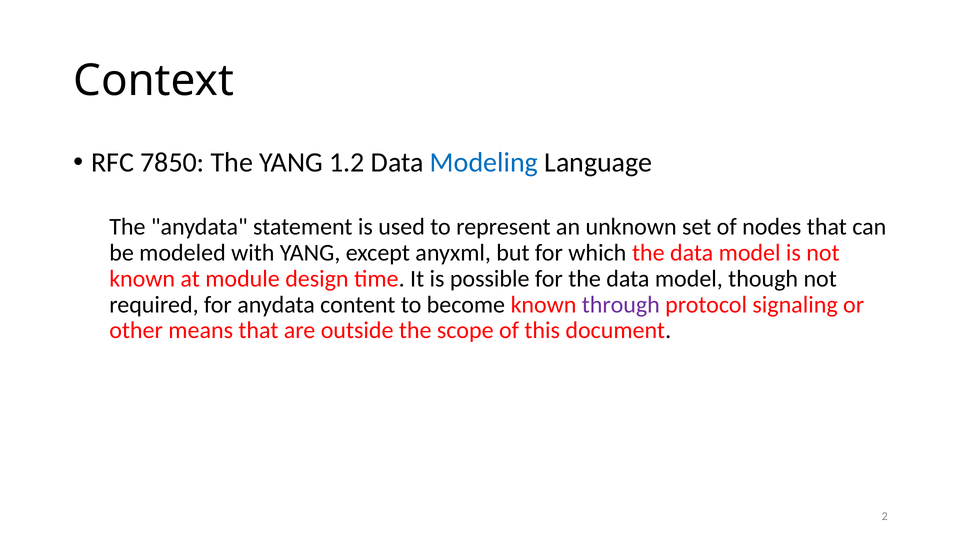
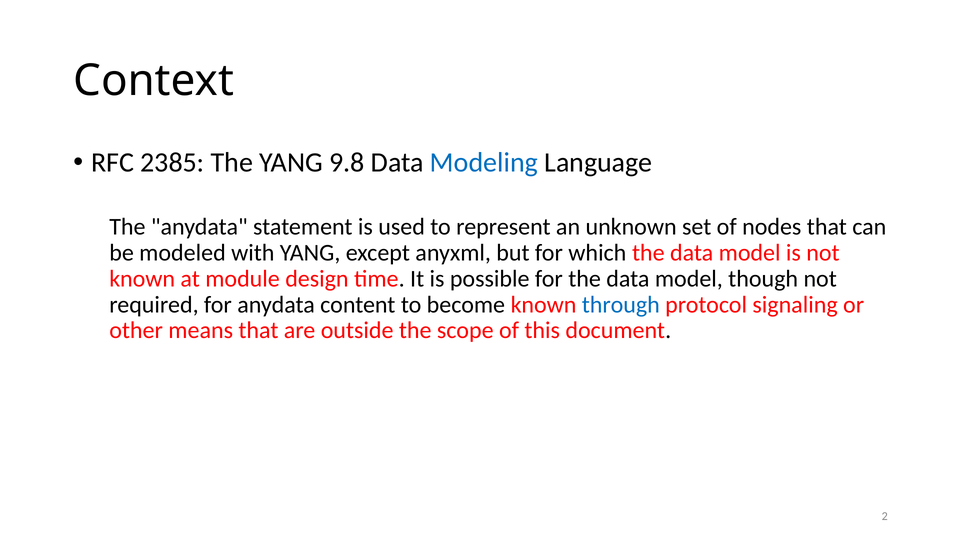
7850: 7850 -> 2385
1.2: 1.2 -> 9.8
through colour: purple -> blue
